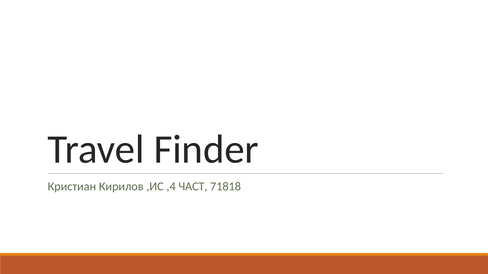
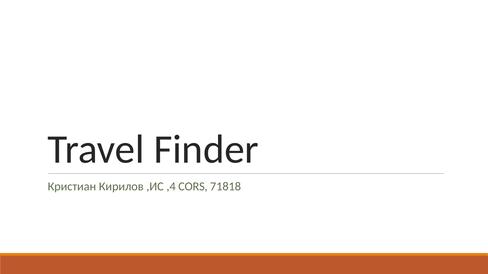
ЧАСТ: ЧАСТ -> CORS
